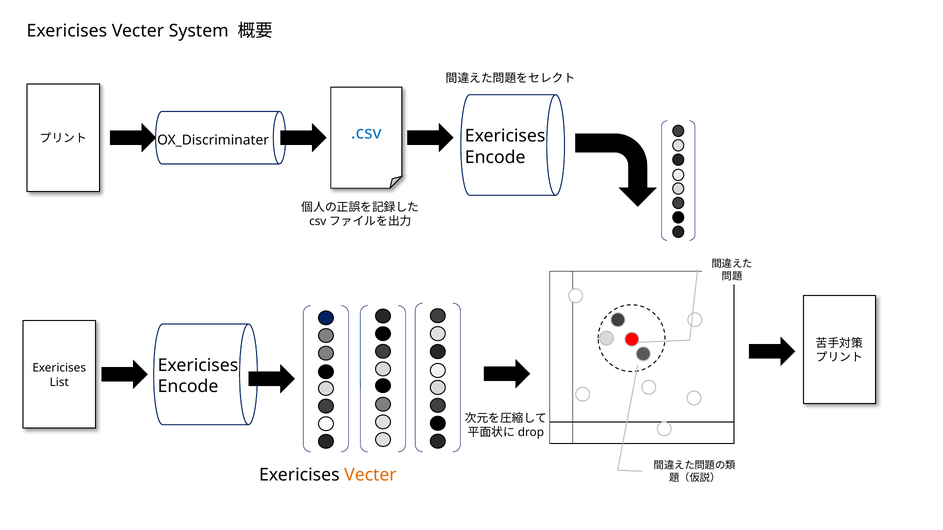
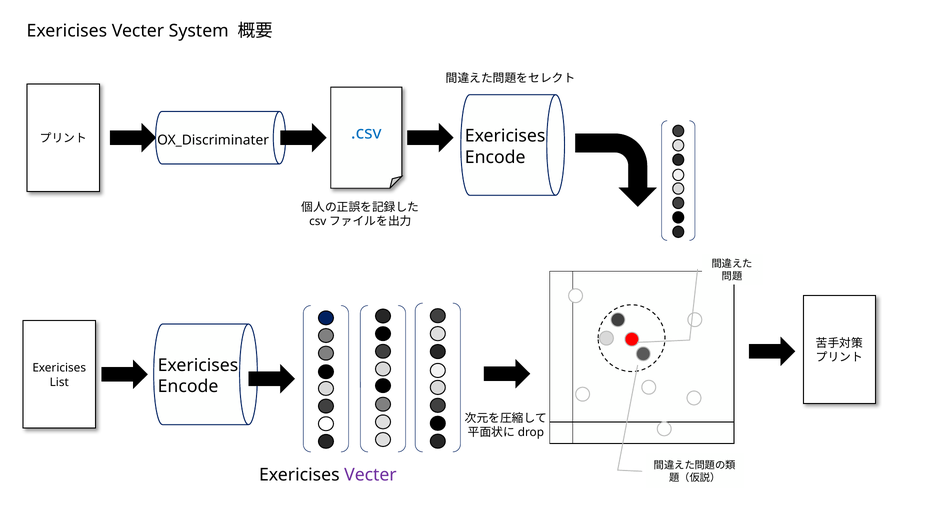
Vecter at (370, 475) colour: orange -> purple
